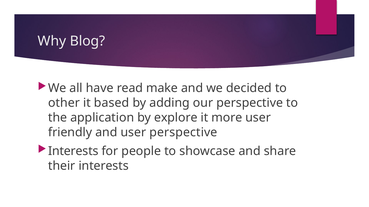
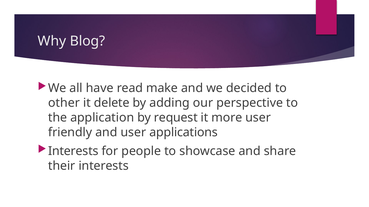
based: based -> delete
explore: explore -> request
user perspective: perspective -> applications
